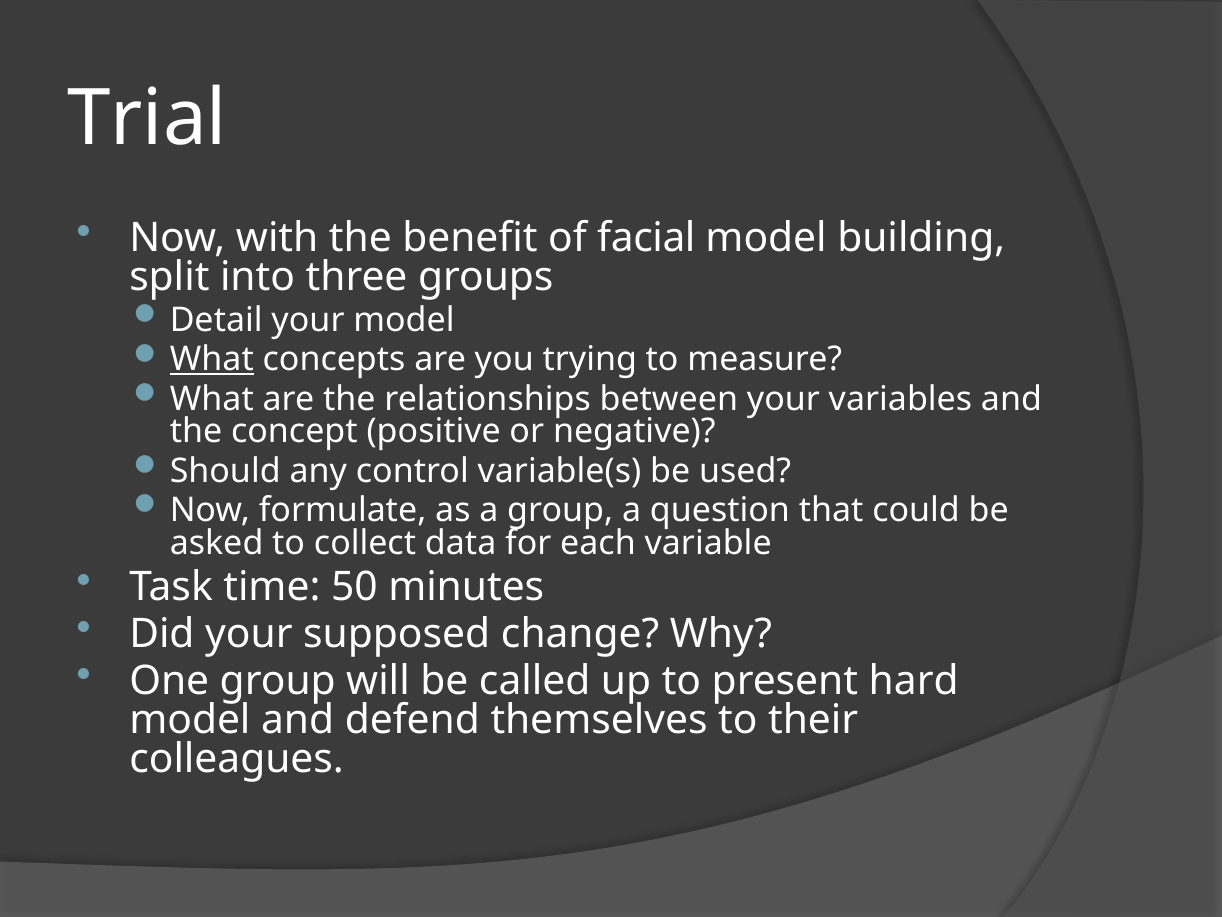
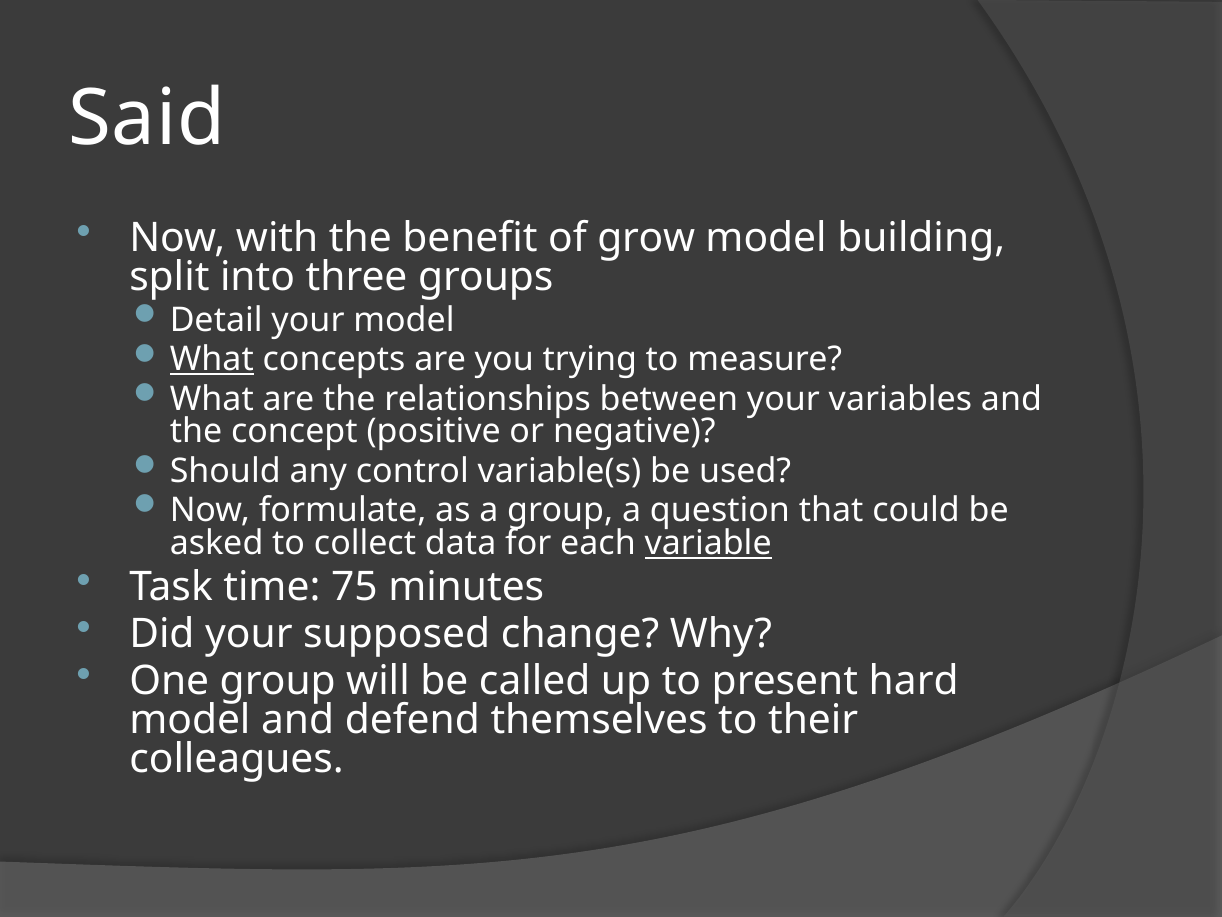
Trial: Trial -> Said
facial: facial -> grow
variable underline: none -> present
50: 50 -> 75
